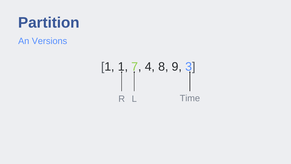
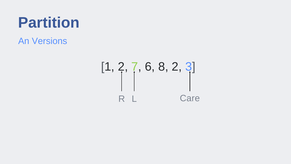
1 1: 1 -> 2
4: 4 -> 6
8 9: 9 -> 2
Time: Time -> Care
